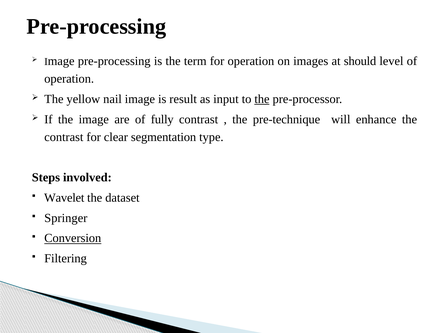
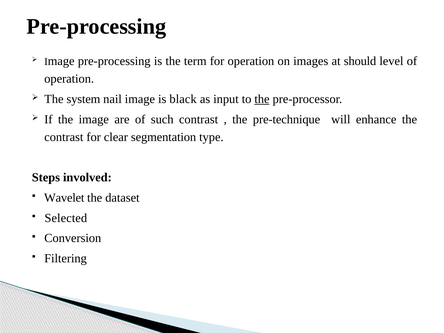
yellow: yellow -> system
result: result -> black
fully: fully -> such
Springer: Springer -> Selected
Conversion underline: present -> none
